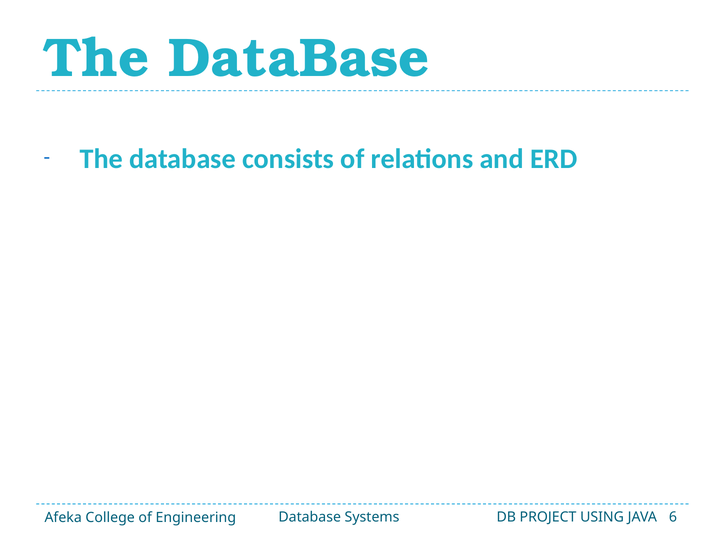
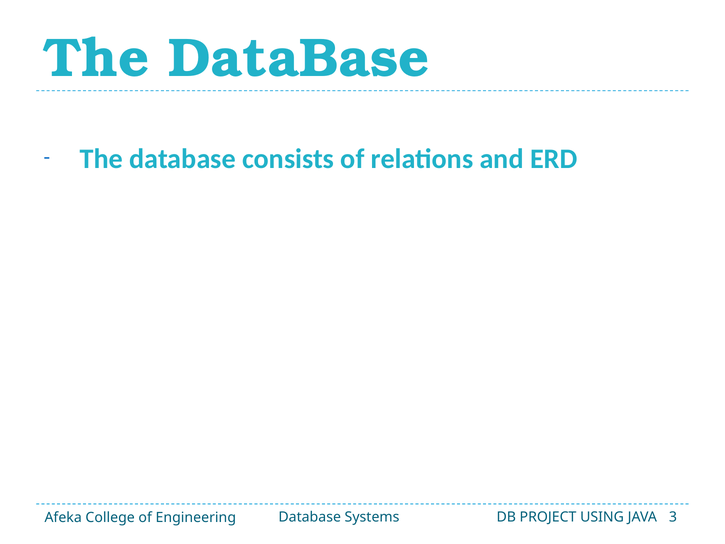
6: 6 -> 3
